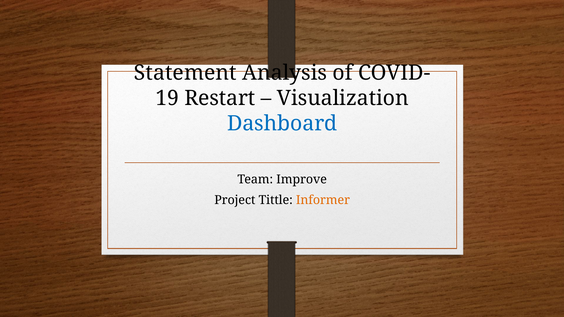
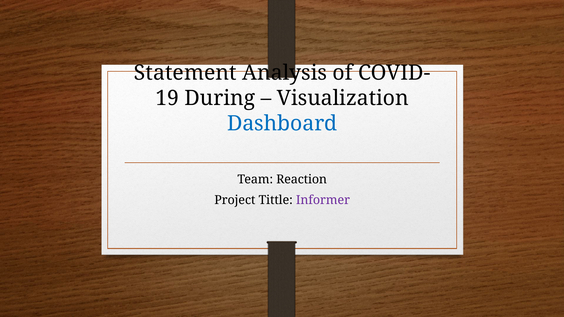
Restart: Restart -> During
Improve: Improve -> Reaction
Informer colour: orange -> purple
